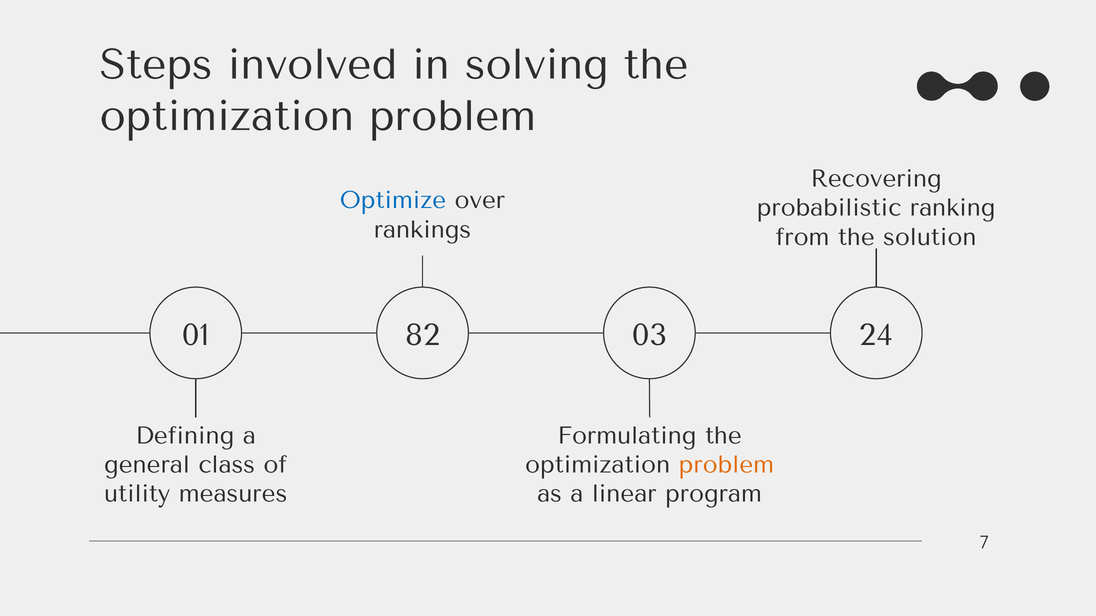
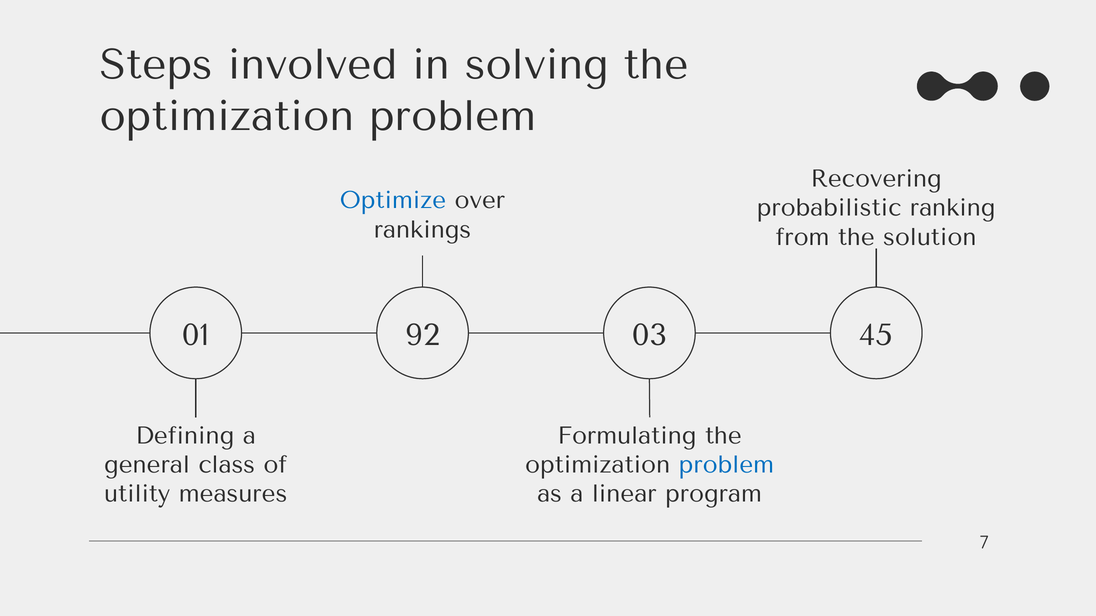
82: 82 -> 92
24: 24 -> 45
problem at (726, 465) colour: orange -> blue
